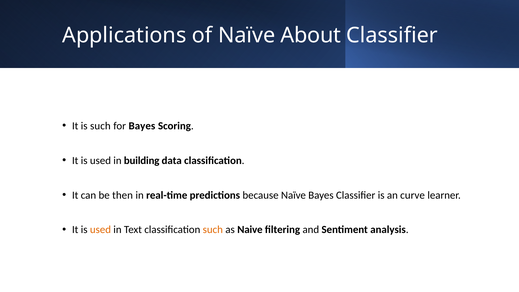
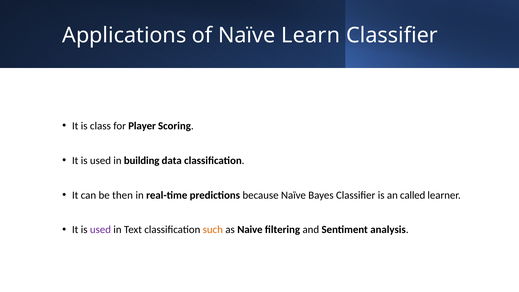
About: About -> Learn
is such: such -> class
for Bayes: Bayes -> Player
curve: curve -> called
used at (100, 230) colour: orange -> purple
